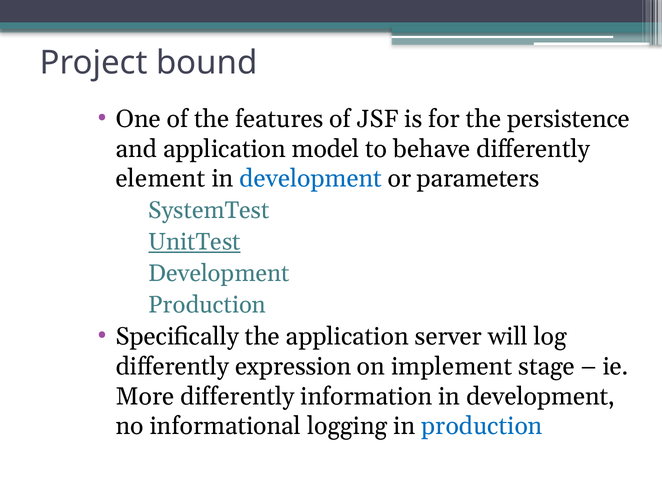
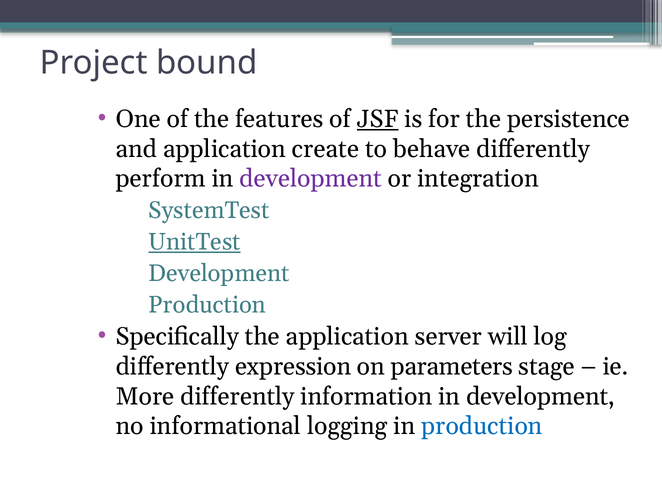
JSF underline: none -> present
model: model -> create
element: element -> perform
development at (311, 179) colour: blue -> purple
parameters: parameters -> integration
implement: implement -> parameters
